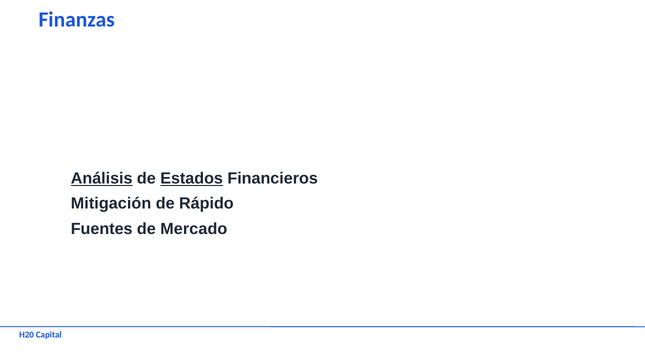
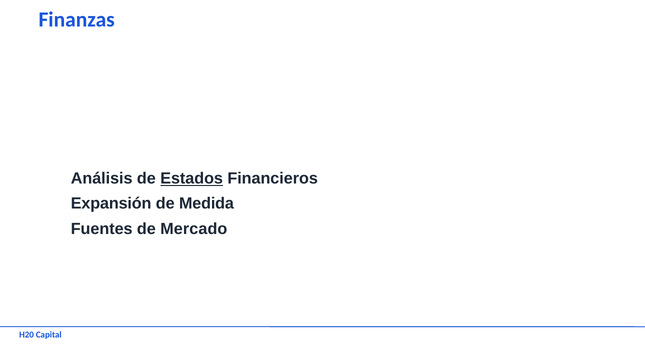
Análisis underline: present -> none
Mitigación: Mitigación -> Expansión
Rápido: Rápido -> Medida
